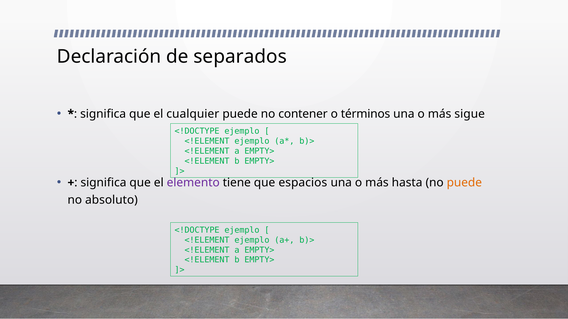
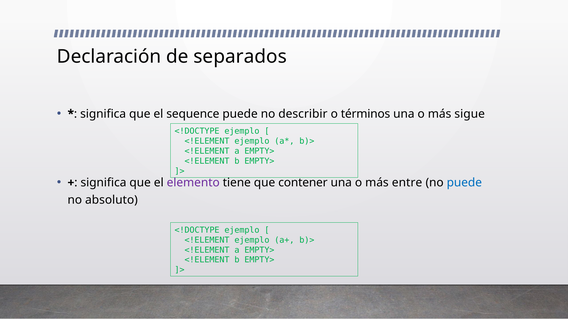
cualquier: cualquier -> sequence
contener: contener -> describir
espacios: espacios -> contener
hasta: hasta -> entre
puede at (464, 183) colour: orange -> blue
